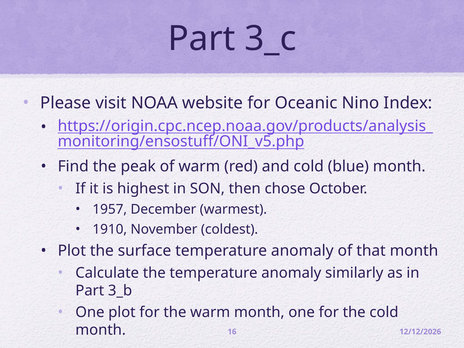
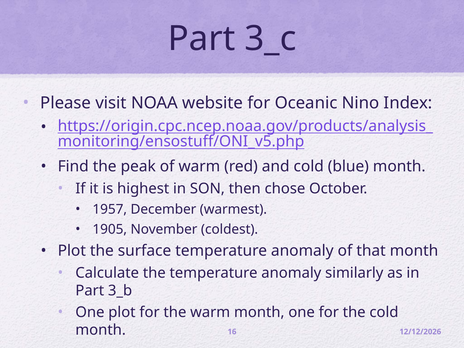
1910: 1910 -> 1905
